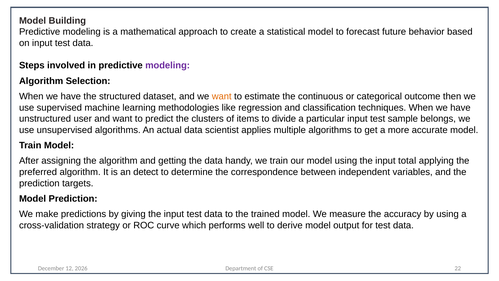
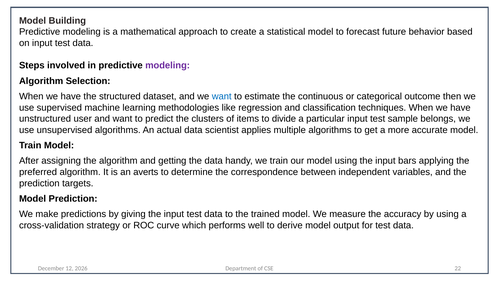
want at (222, 96) colour: orange -> blue
total: total -> bars
detect: detect -> averts
